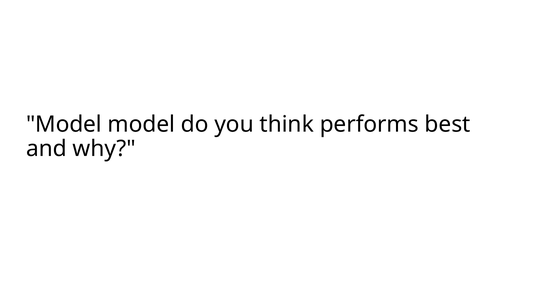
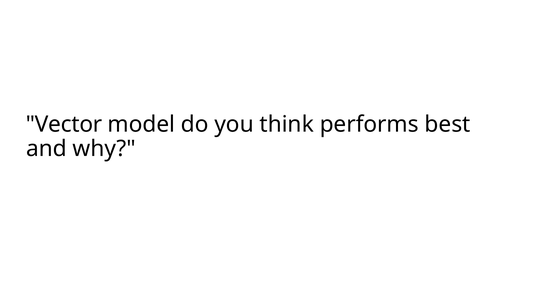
Model at (64, 124): Model -> Vector
